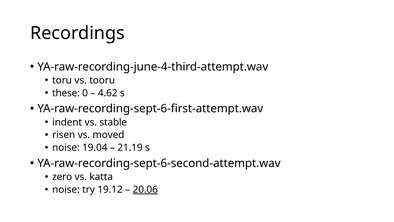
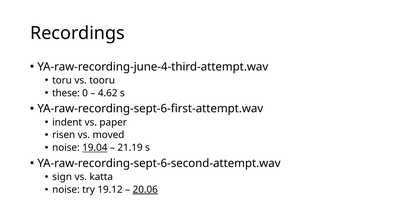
stable: stable -> paper
19.04 underline: none -> present
zero: zero -> sign
